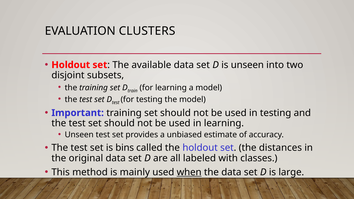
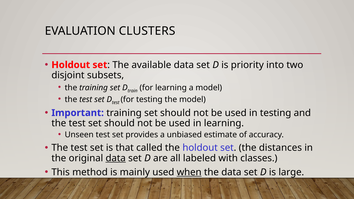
is unseen: unseen -> priority
bins: bins -> that
data at (116, 158) underline: none -> present
